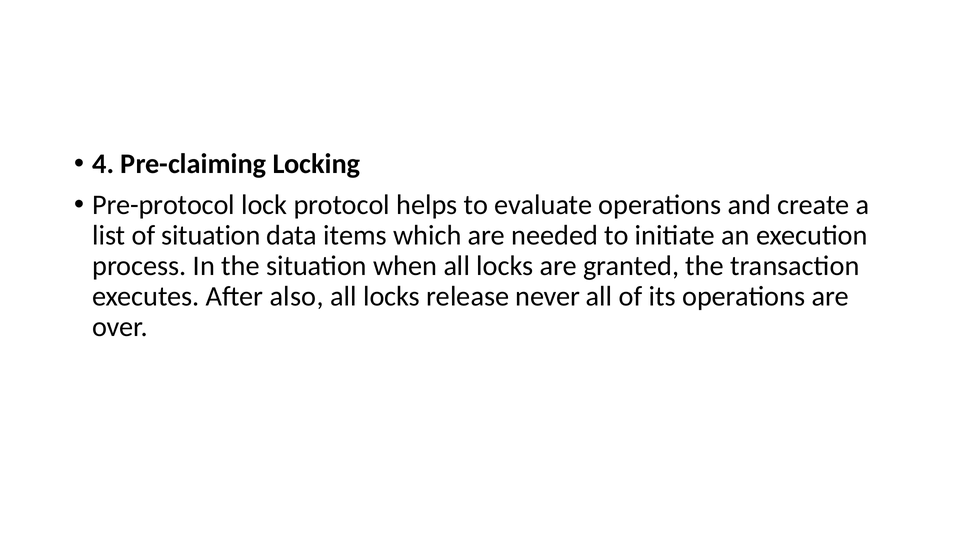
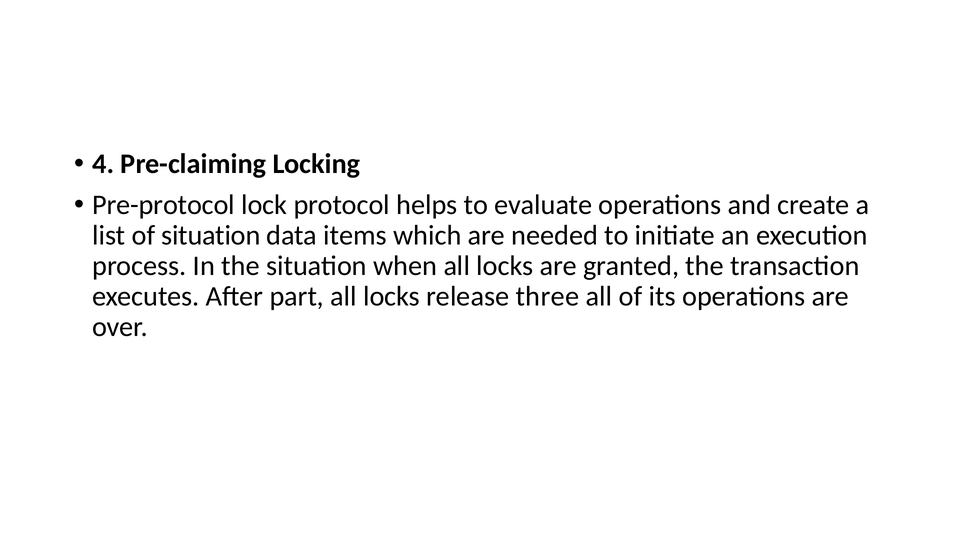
also: also -> part
never: never -> three
